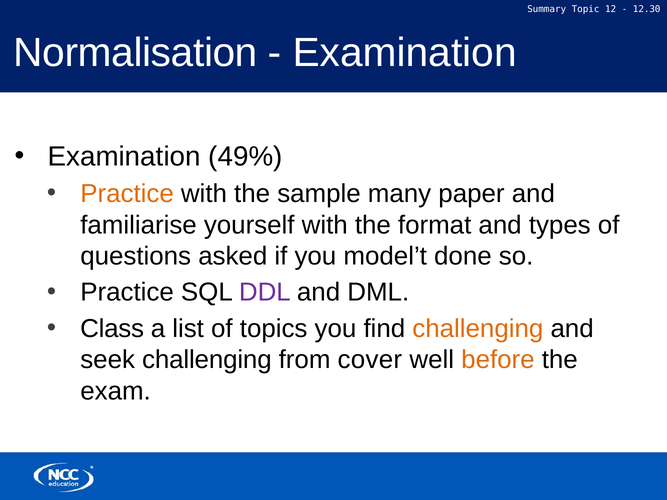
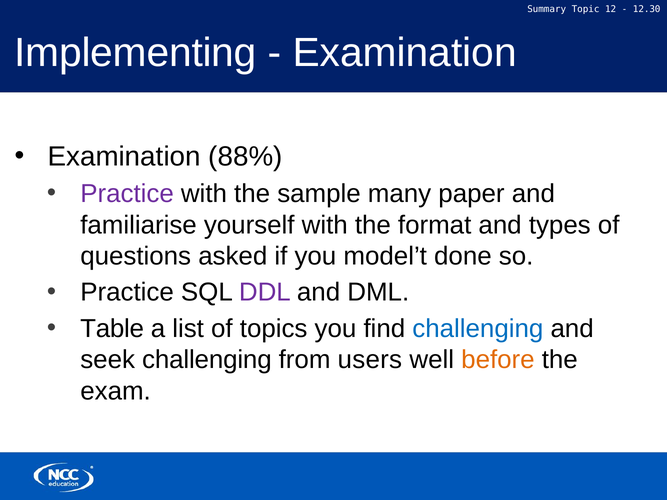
Normalisation: Normalisation -> Implementing
49%: 49% -> 88%
Practice at (127, 194) colour: orange -> purple
Class: Class -> Table
challenging at (478, 329) colour: orange -> blue
cover: cover -> users
